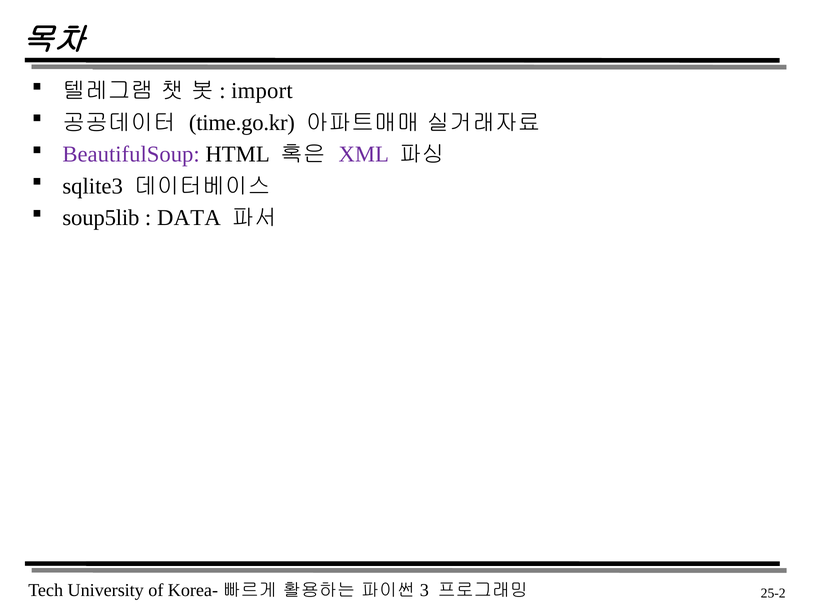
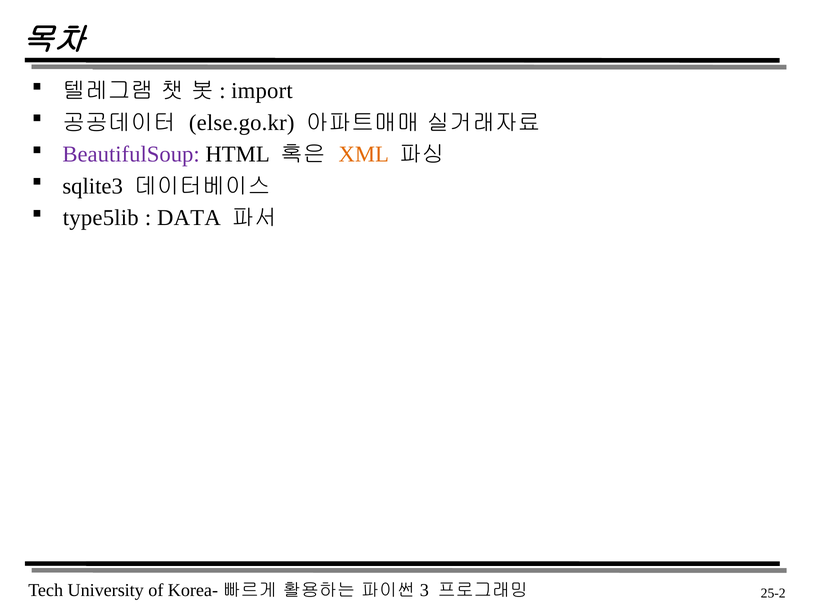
time.go.kr: time.go.kr -> else.go.kr
XML colour: purple -> orange
soup5lib: soup5lib -> type5lib
